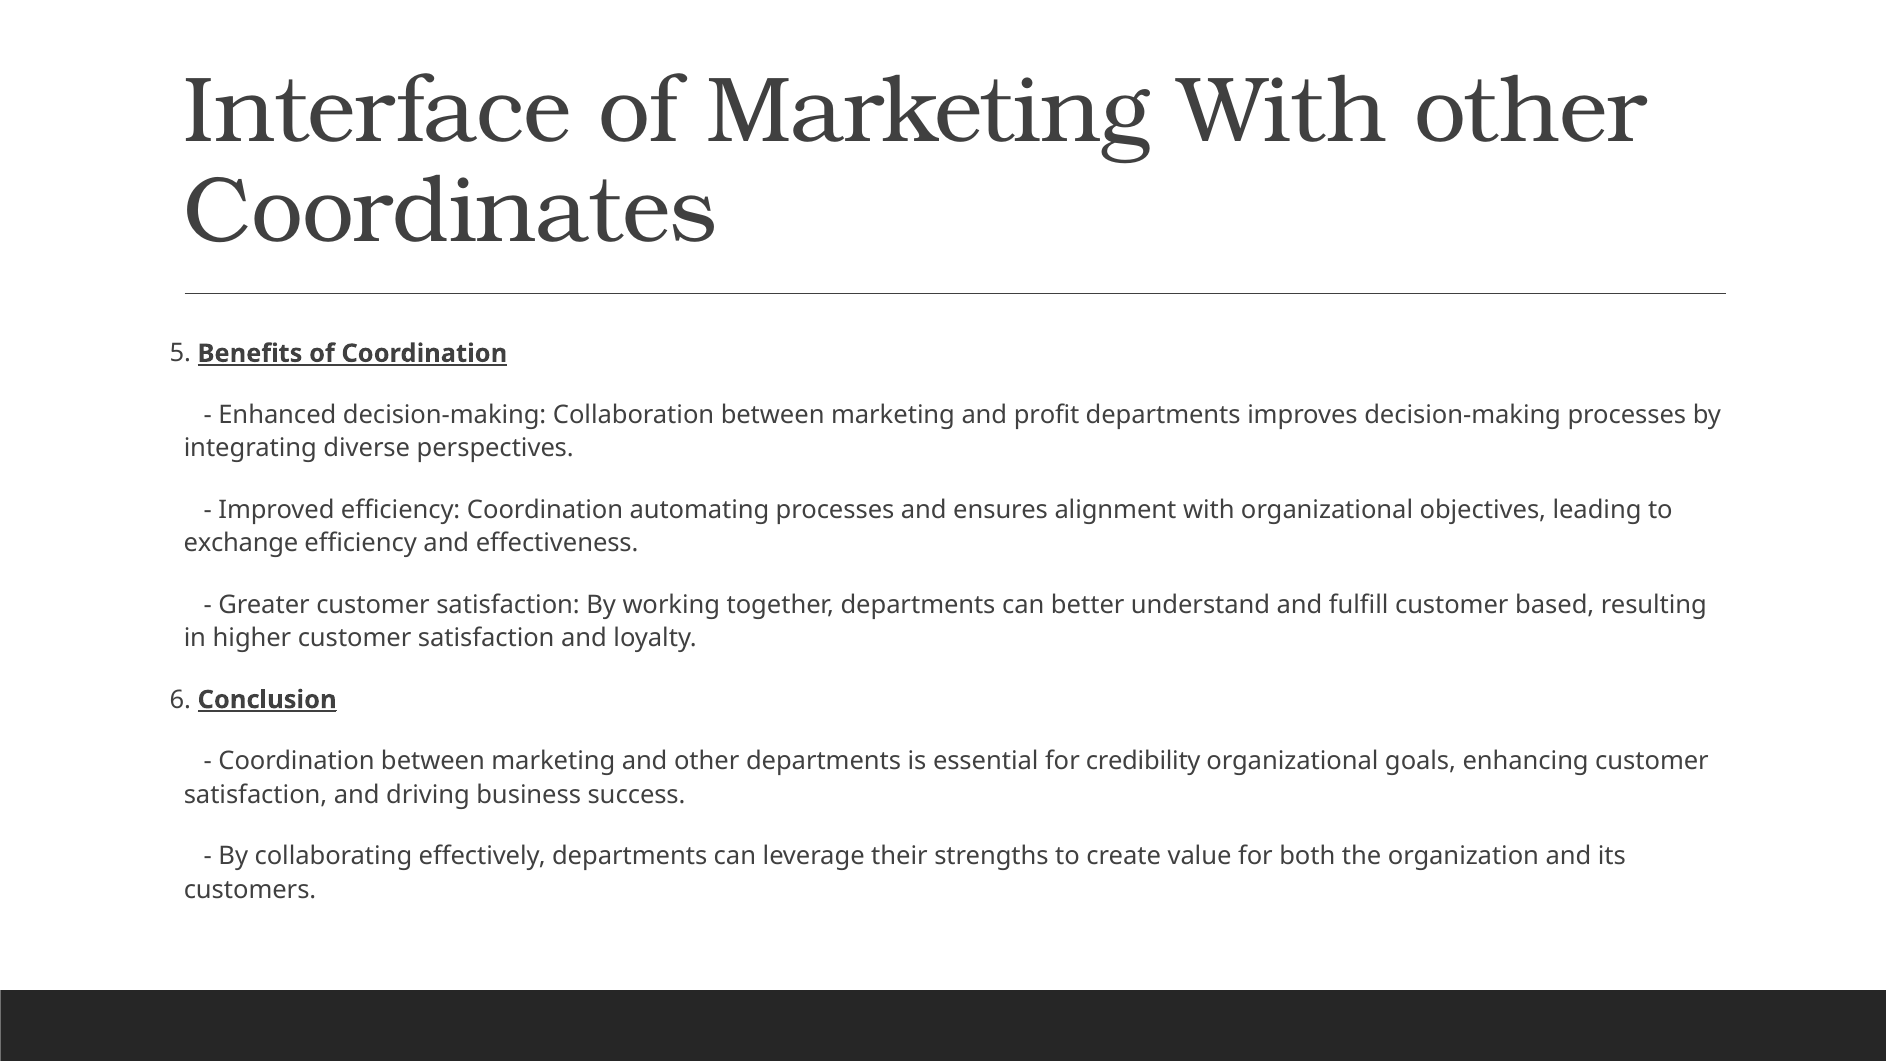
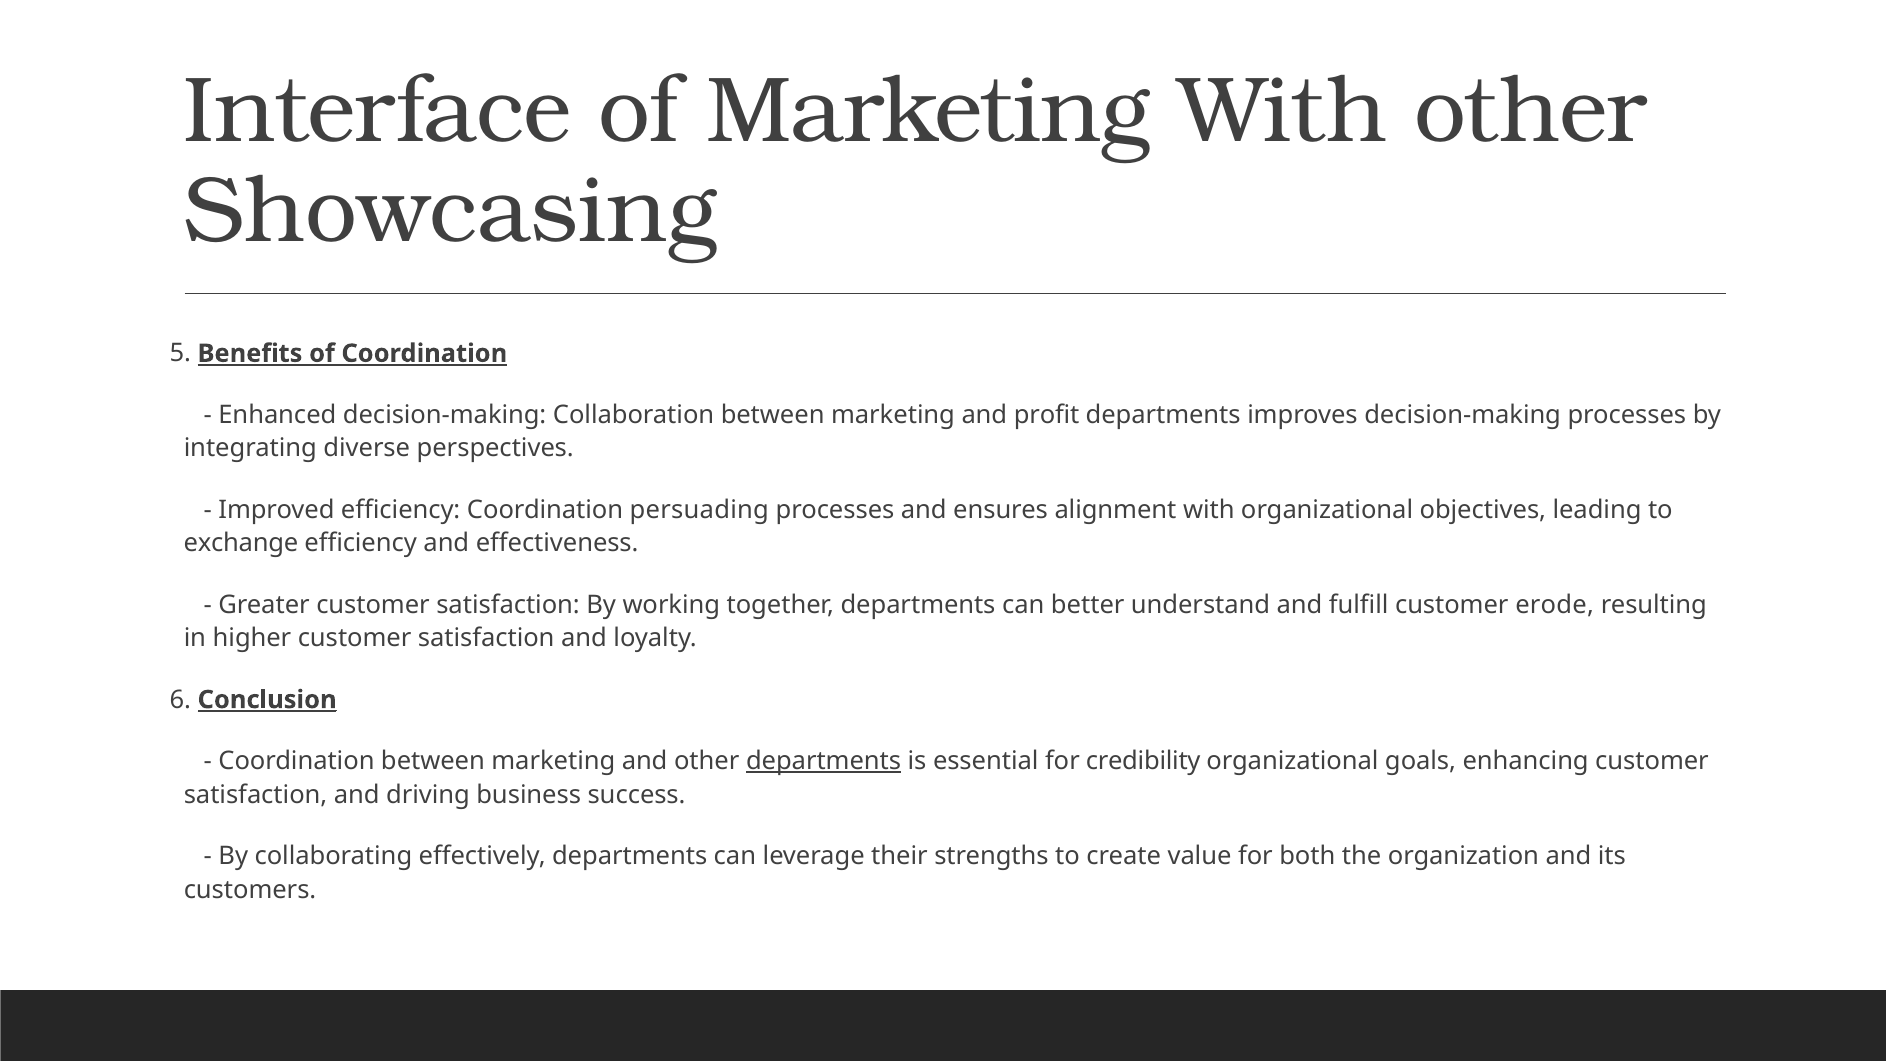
Coordinates: Coordinates -> Showcasing
automating: automating -> persuading
based: based -> erode
departments at (824, 761) underline: none -> present
